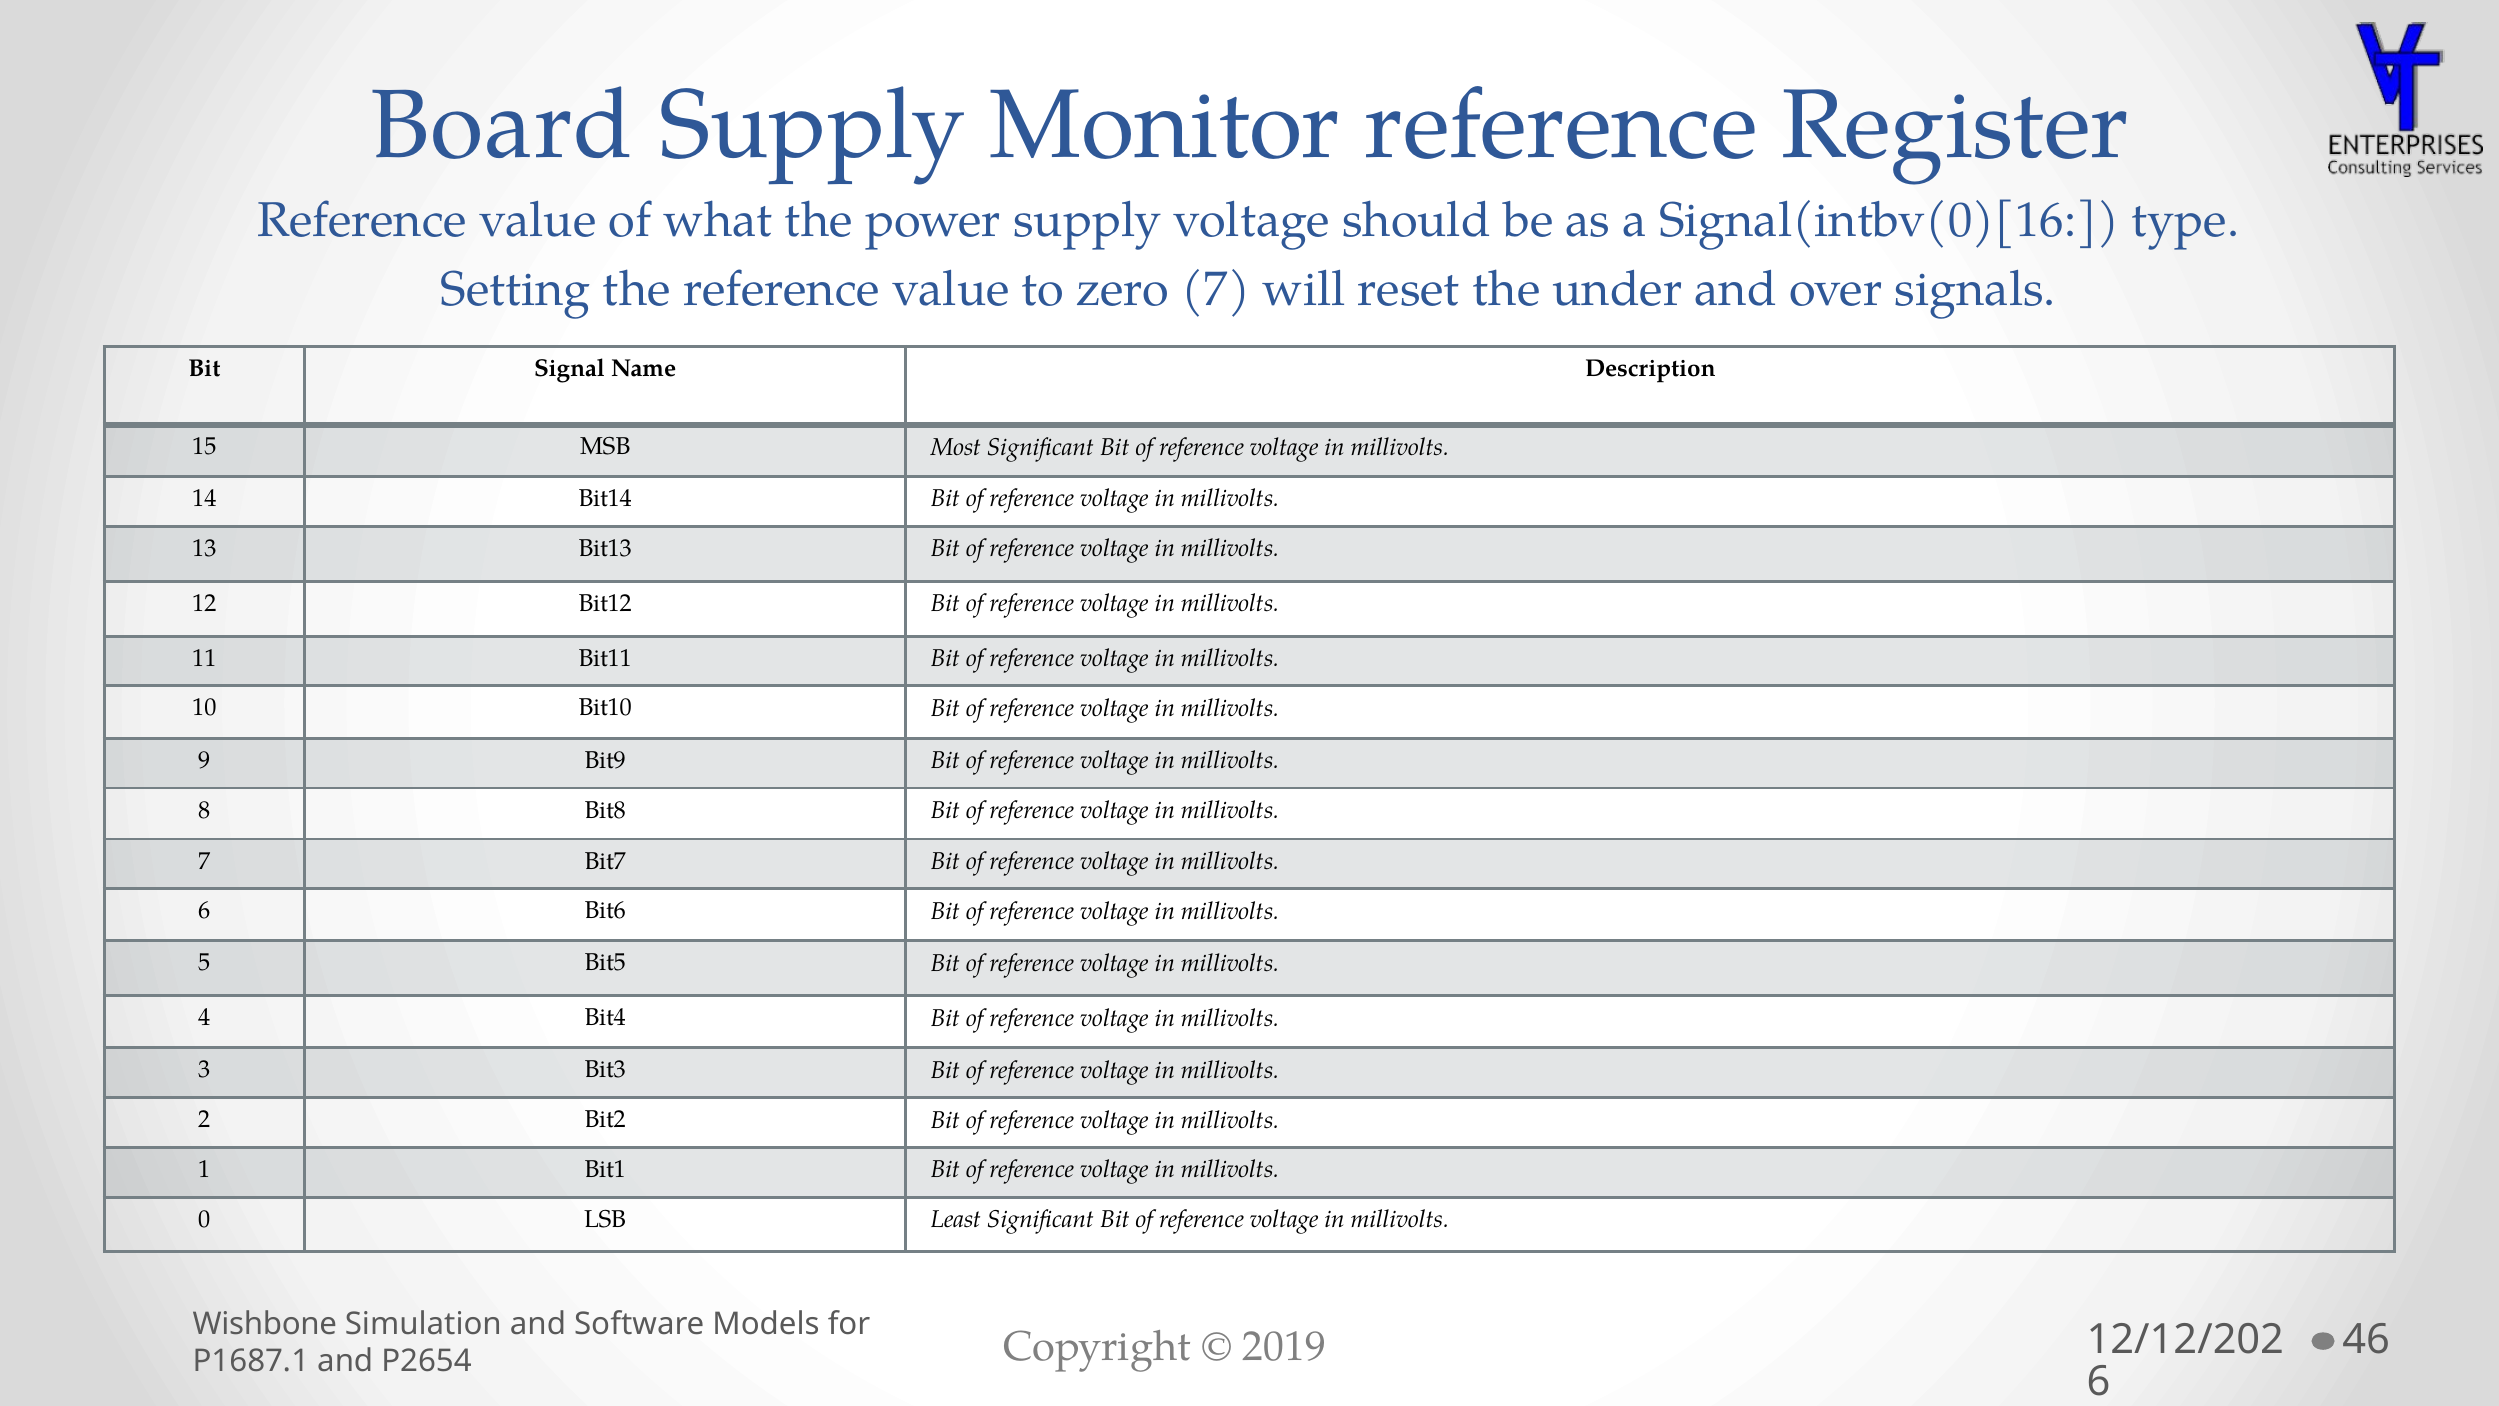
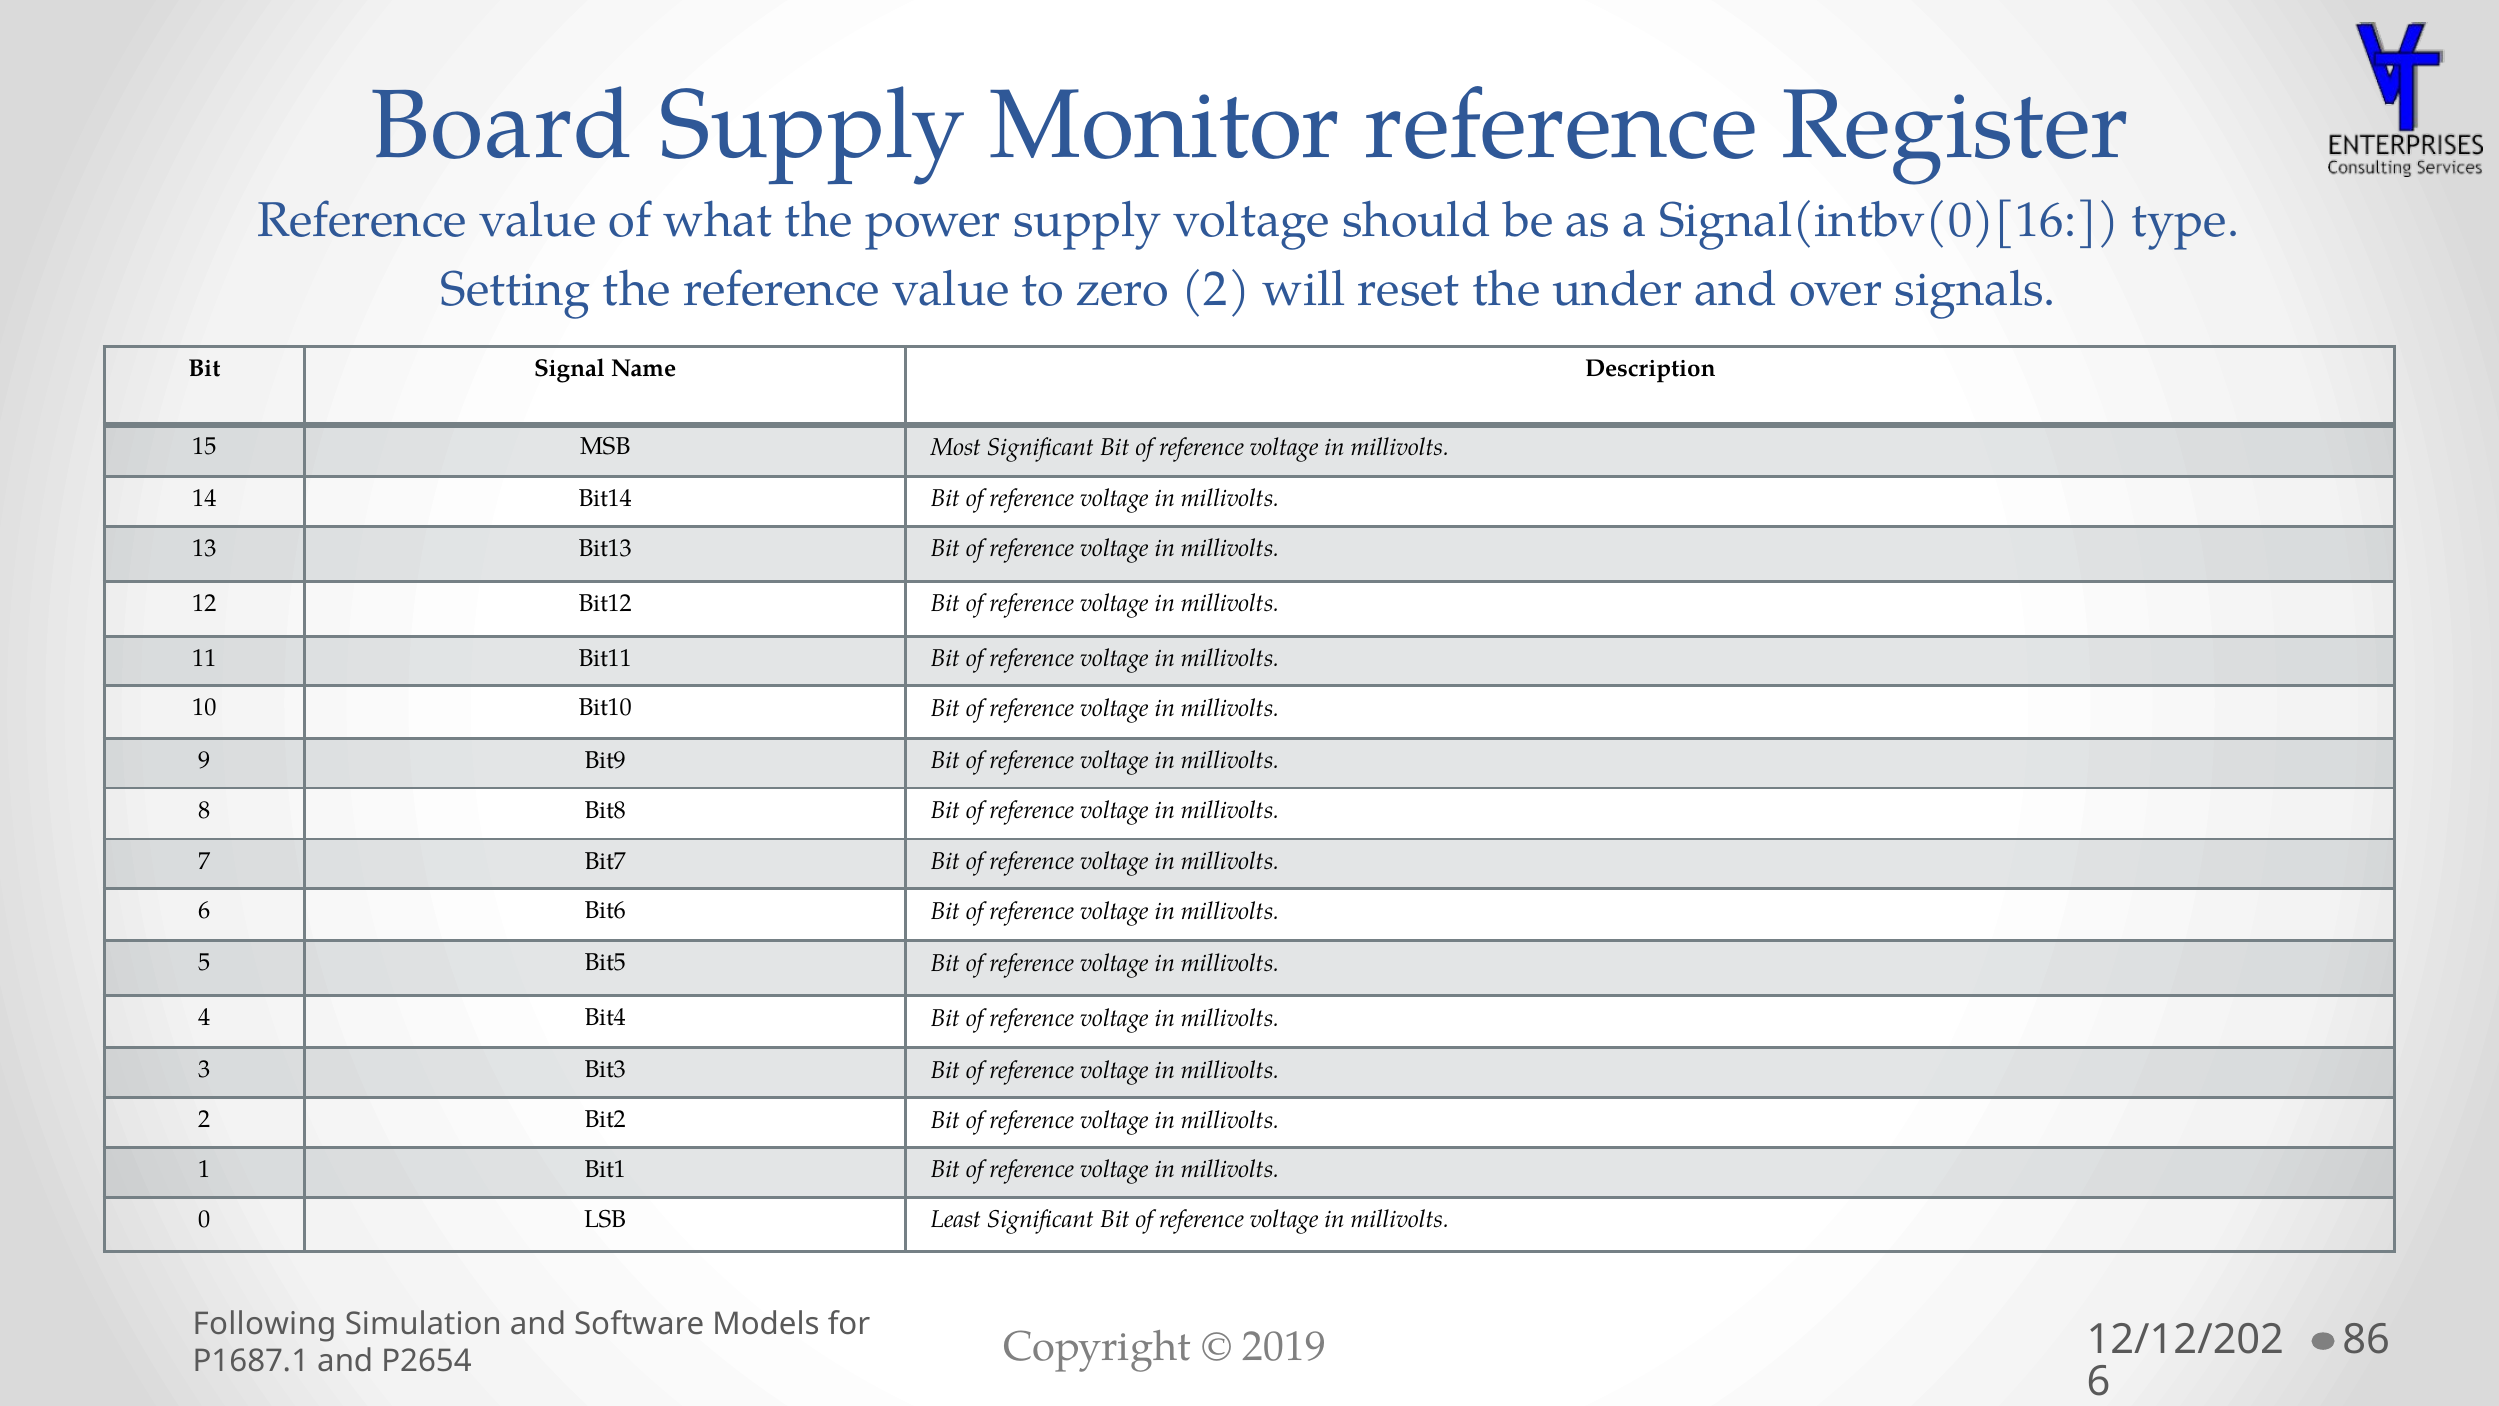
zero 7: 7 -> 2
Wishbone: Wishbone -> Following
46: 46 -> 86
